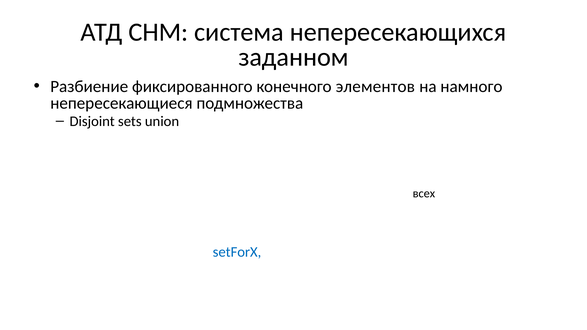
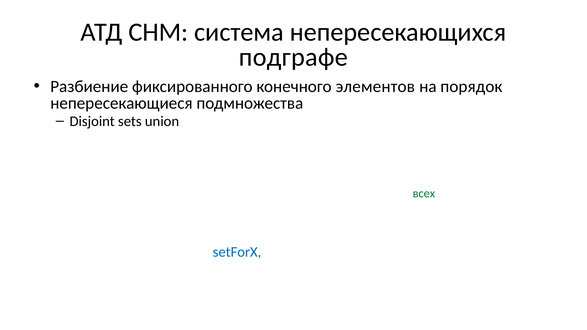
заданном: заданном -> подграфе
намного: намного -> порядок
всех colour: black -> green
